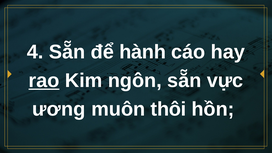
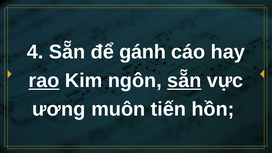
hành: hành -> gánh
sẵn at (184, 81) underline: none -> present
thôi: thôi -> tiến
